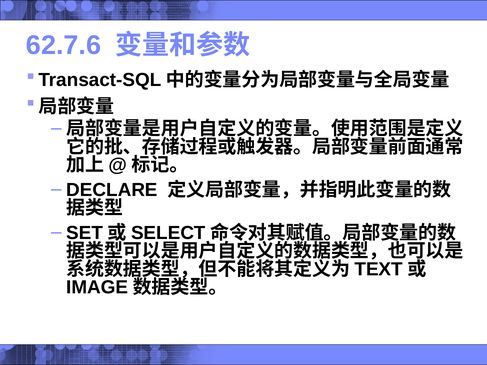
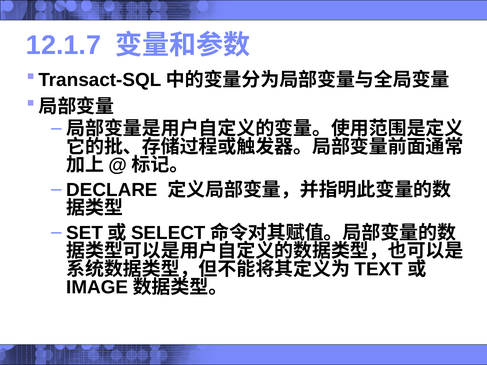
62.7.6: 62.7.6 -> 12.1.7
